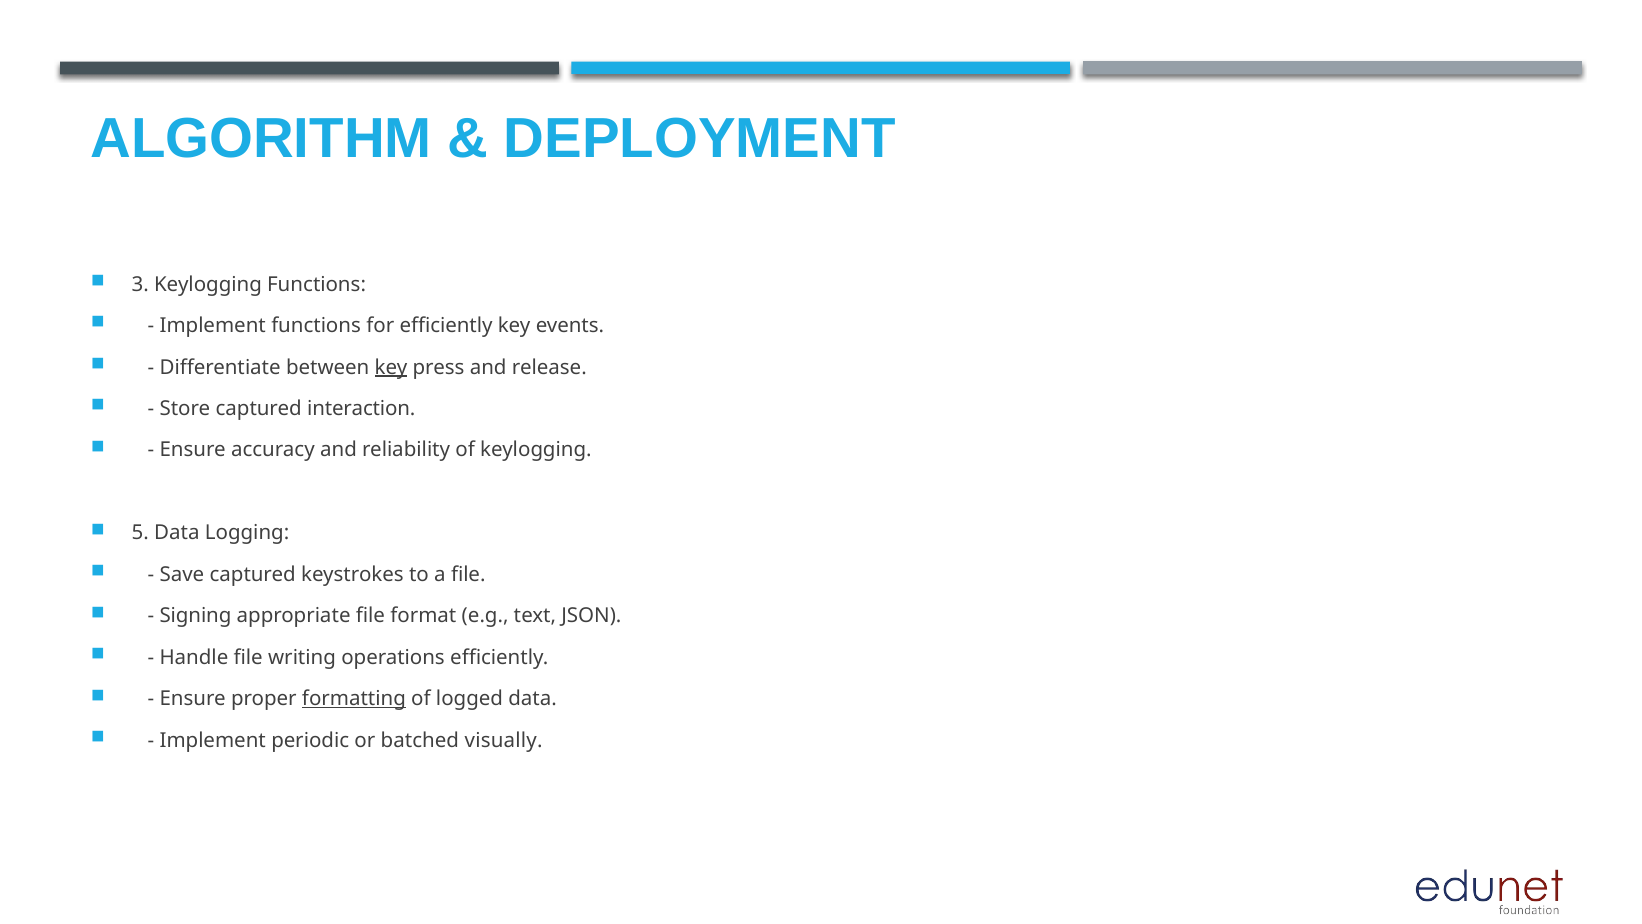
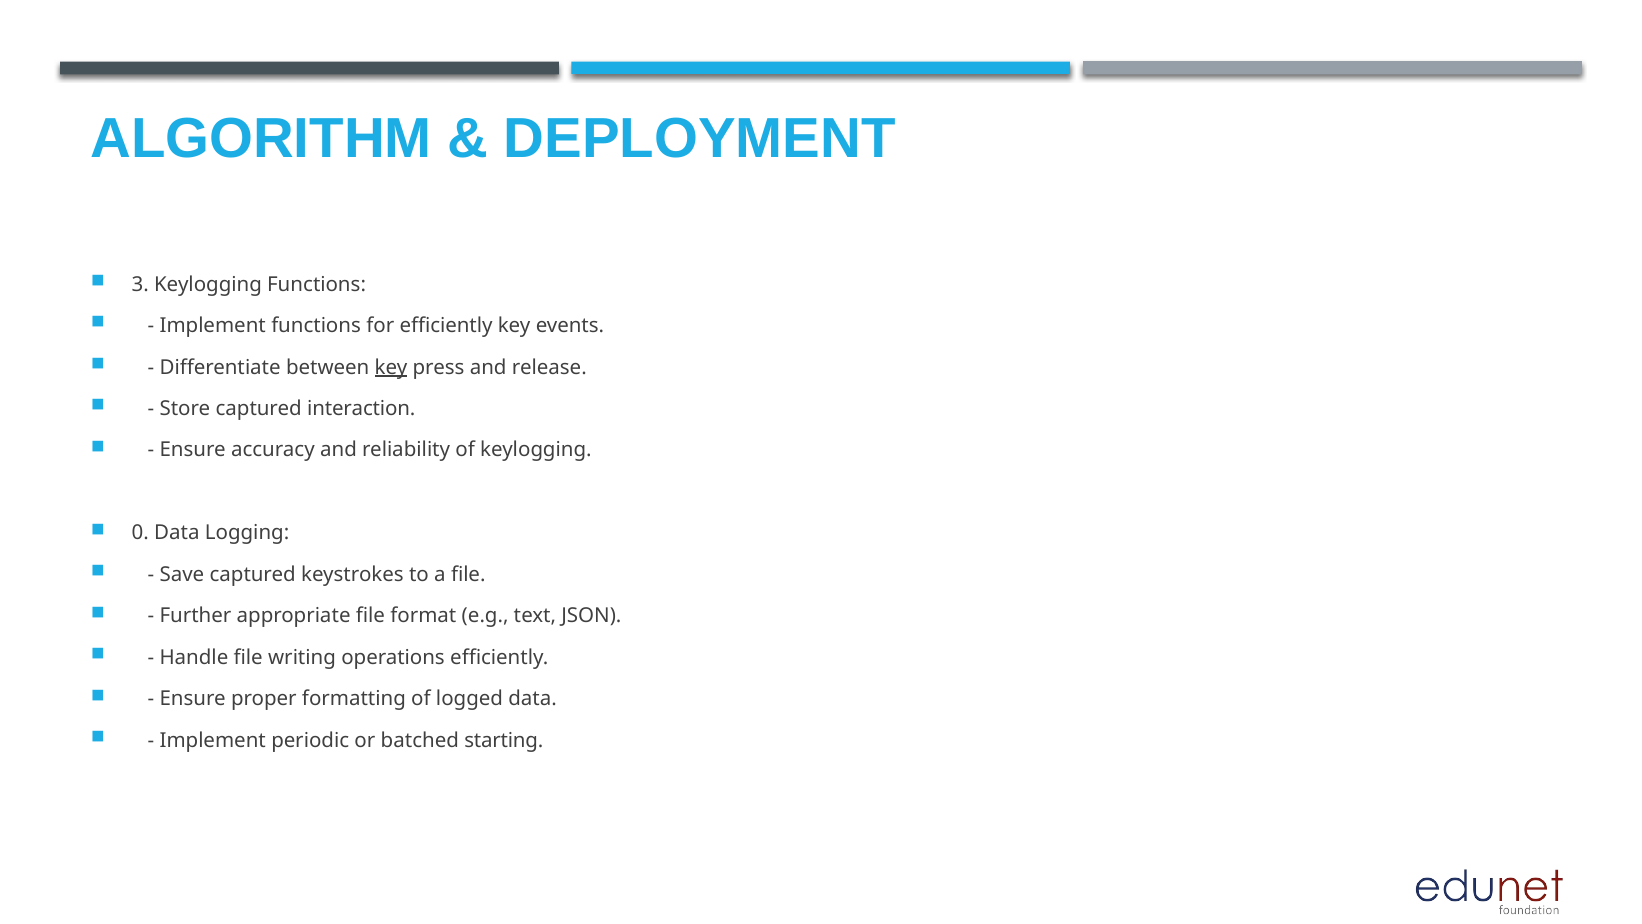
5: 5 -> 0
Signing: Signing -> Further
formatting underline: present -> none
visually: visually -> starting
